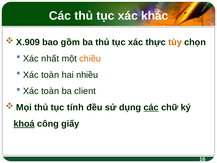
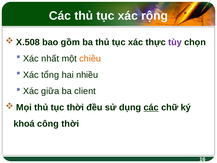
khác: khác -> rộng
X.909: X.909 -> X.508
tùy colour: orange -> purple
toàn at (50, 75): toàn -> tổng
toàn at (50, 91): toàn -> giữa
tục tính: tính -> thời
khoá underline: present -> none
công giấy: giấy -> thời
